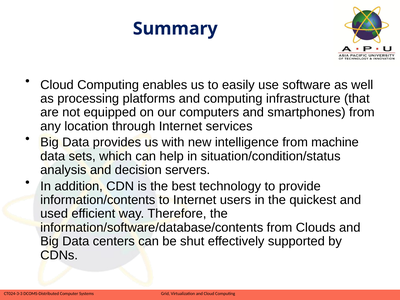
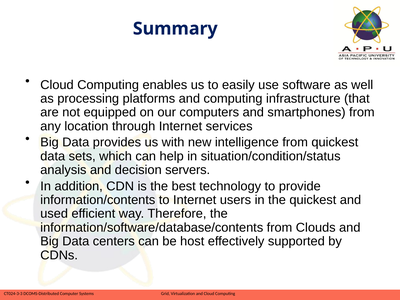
from machine: machine -> quickest
shut: shut -> host
